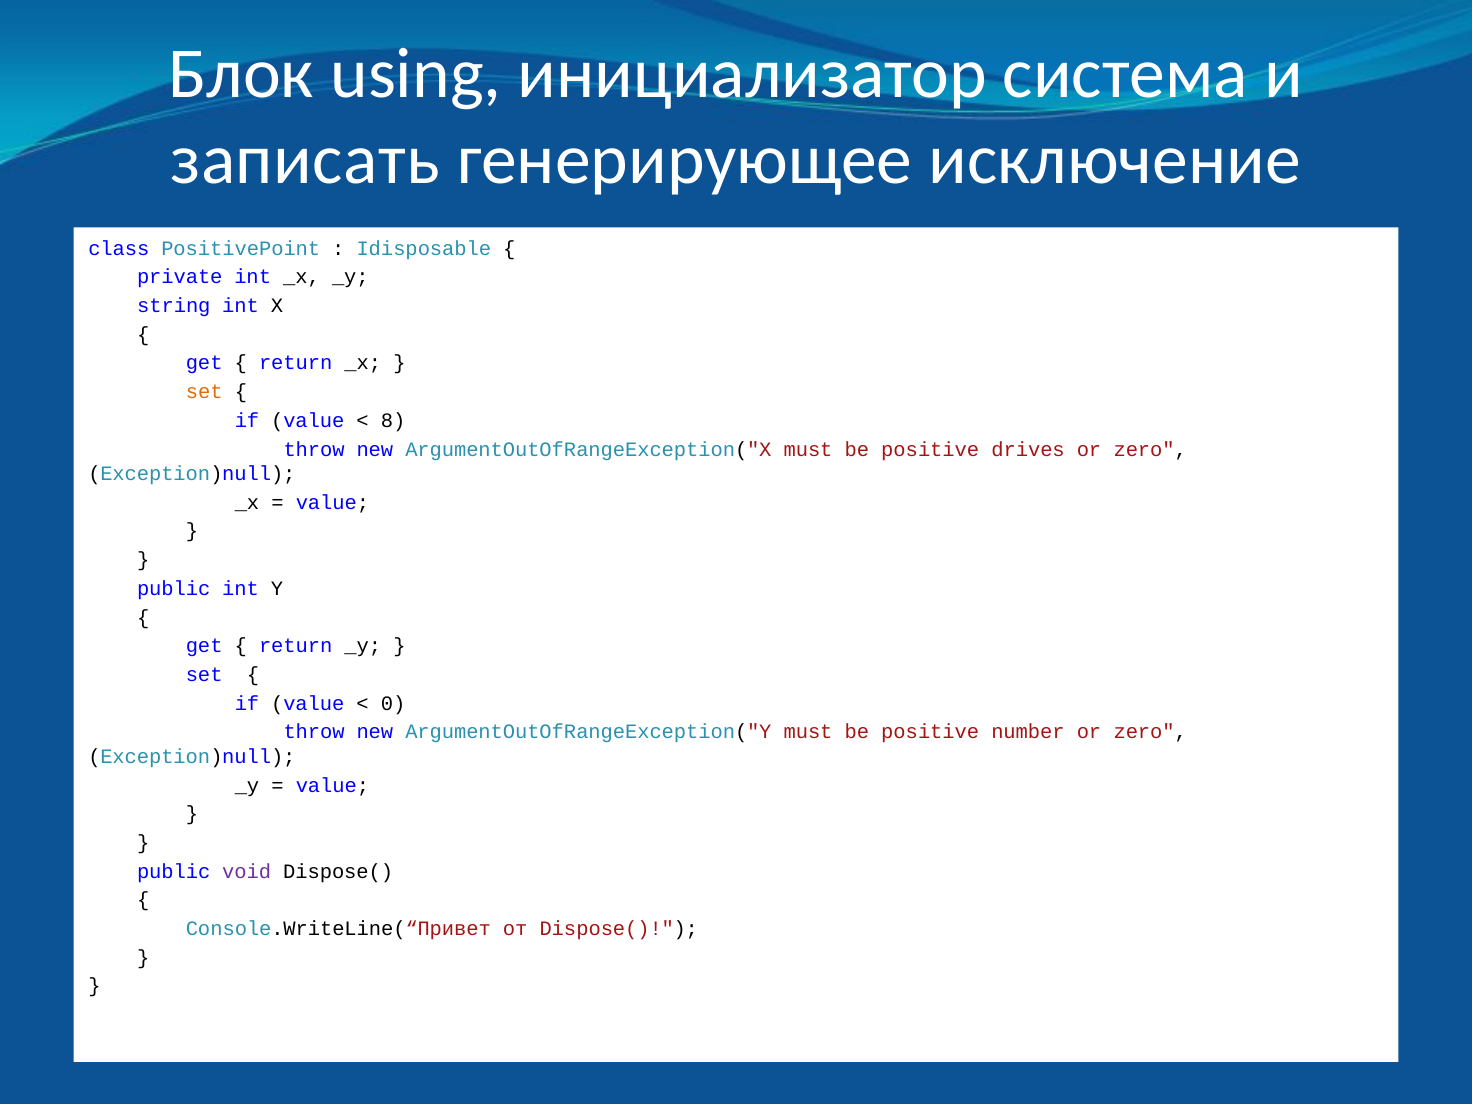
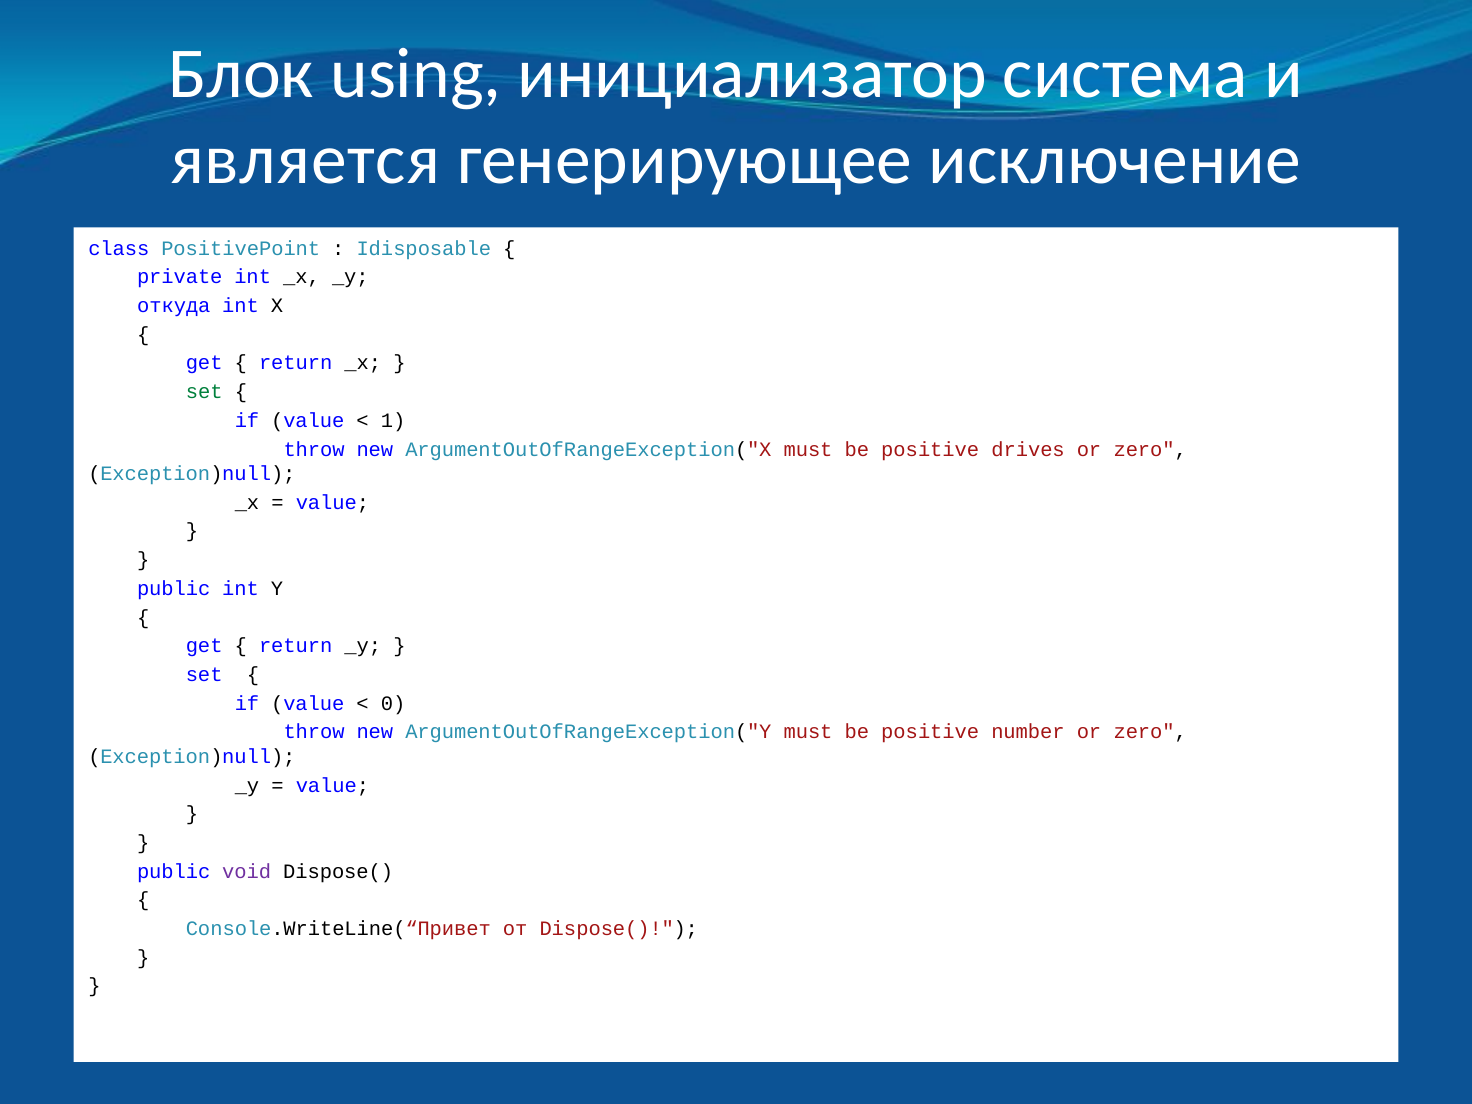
записать: записать -> является
string: string -> откуда
set at (204, 392) colour: orange -> green
8: 8 -> 1
